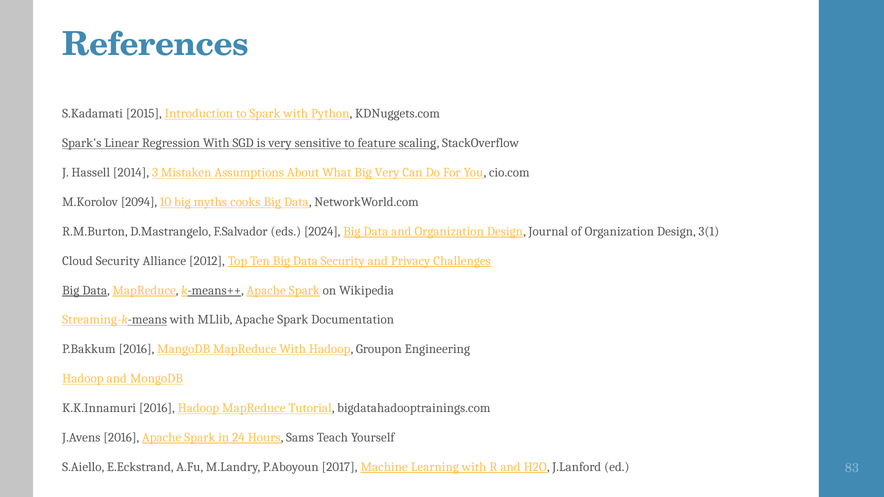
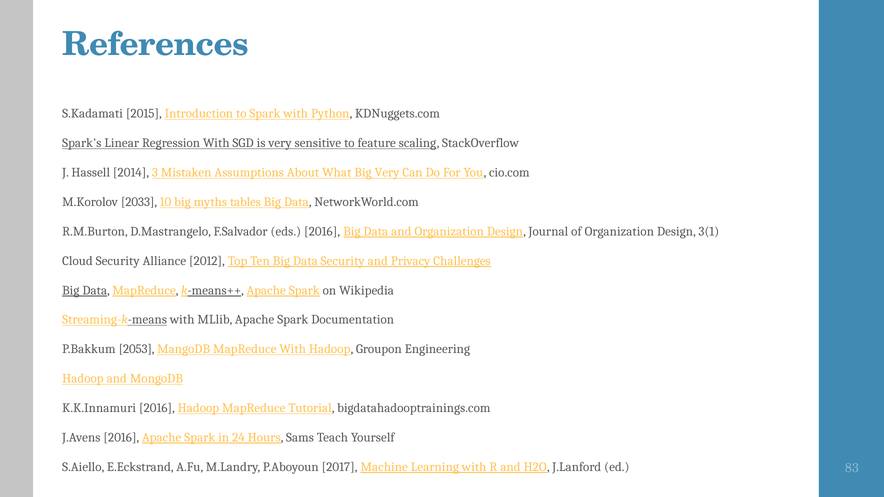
2094: 2094 -> 2033
cooks: cooks -> tables
eds 2024: 2024 -> 2016
P.Bakkum 2016: 2016 -> 2053
